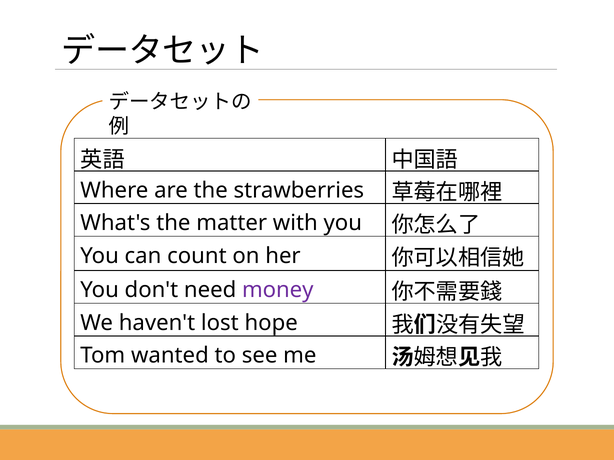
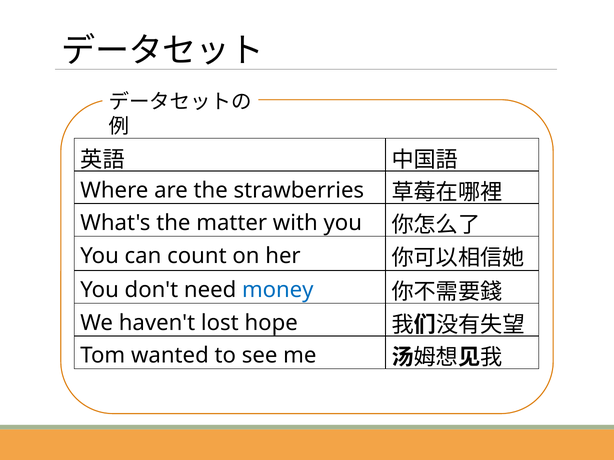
money colour: purple -> blue
